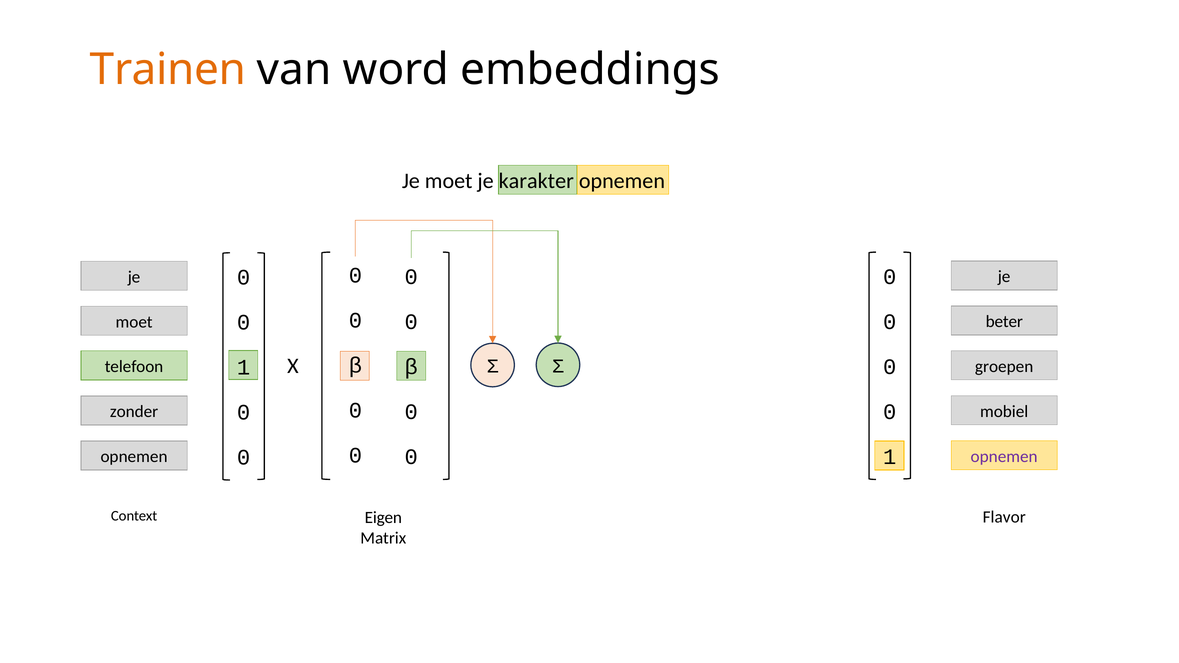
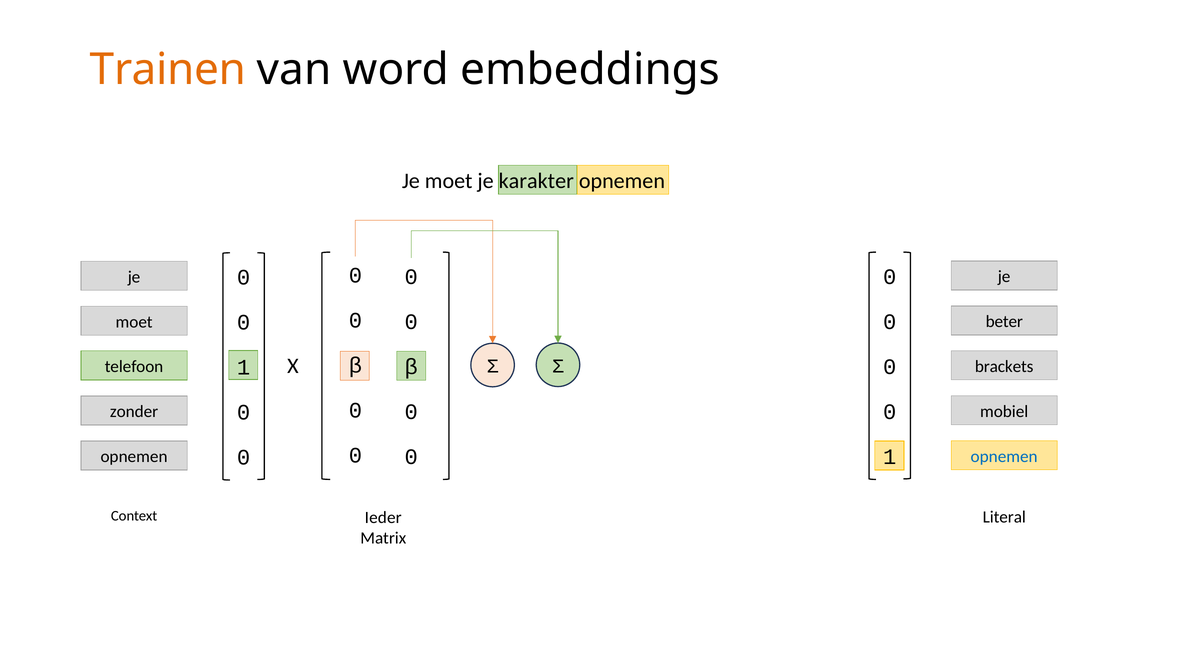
groepen: groepen -> brackets
opnemen at (1004, 457) colour: purple -> blue
Eigen: Eigen -> Ieder
Flavor: Flavor -> Literal
